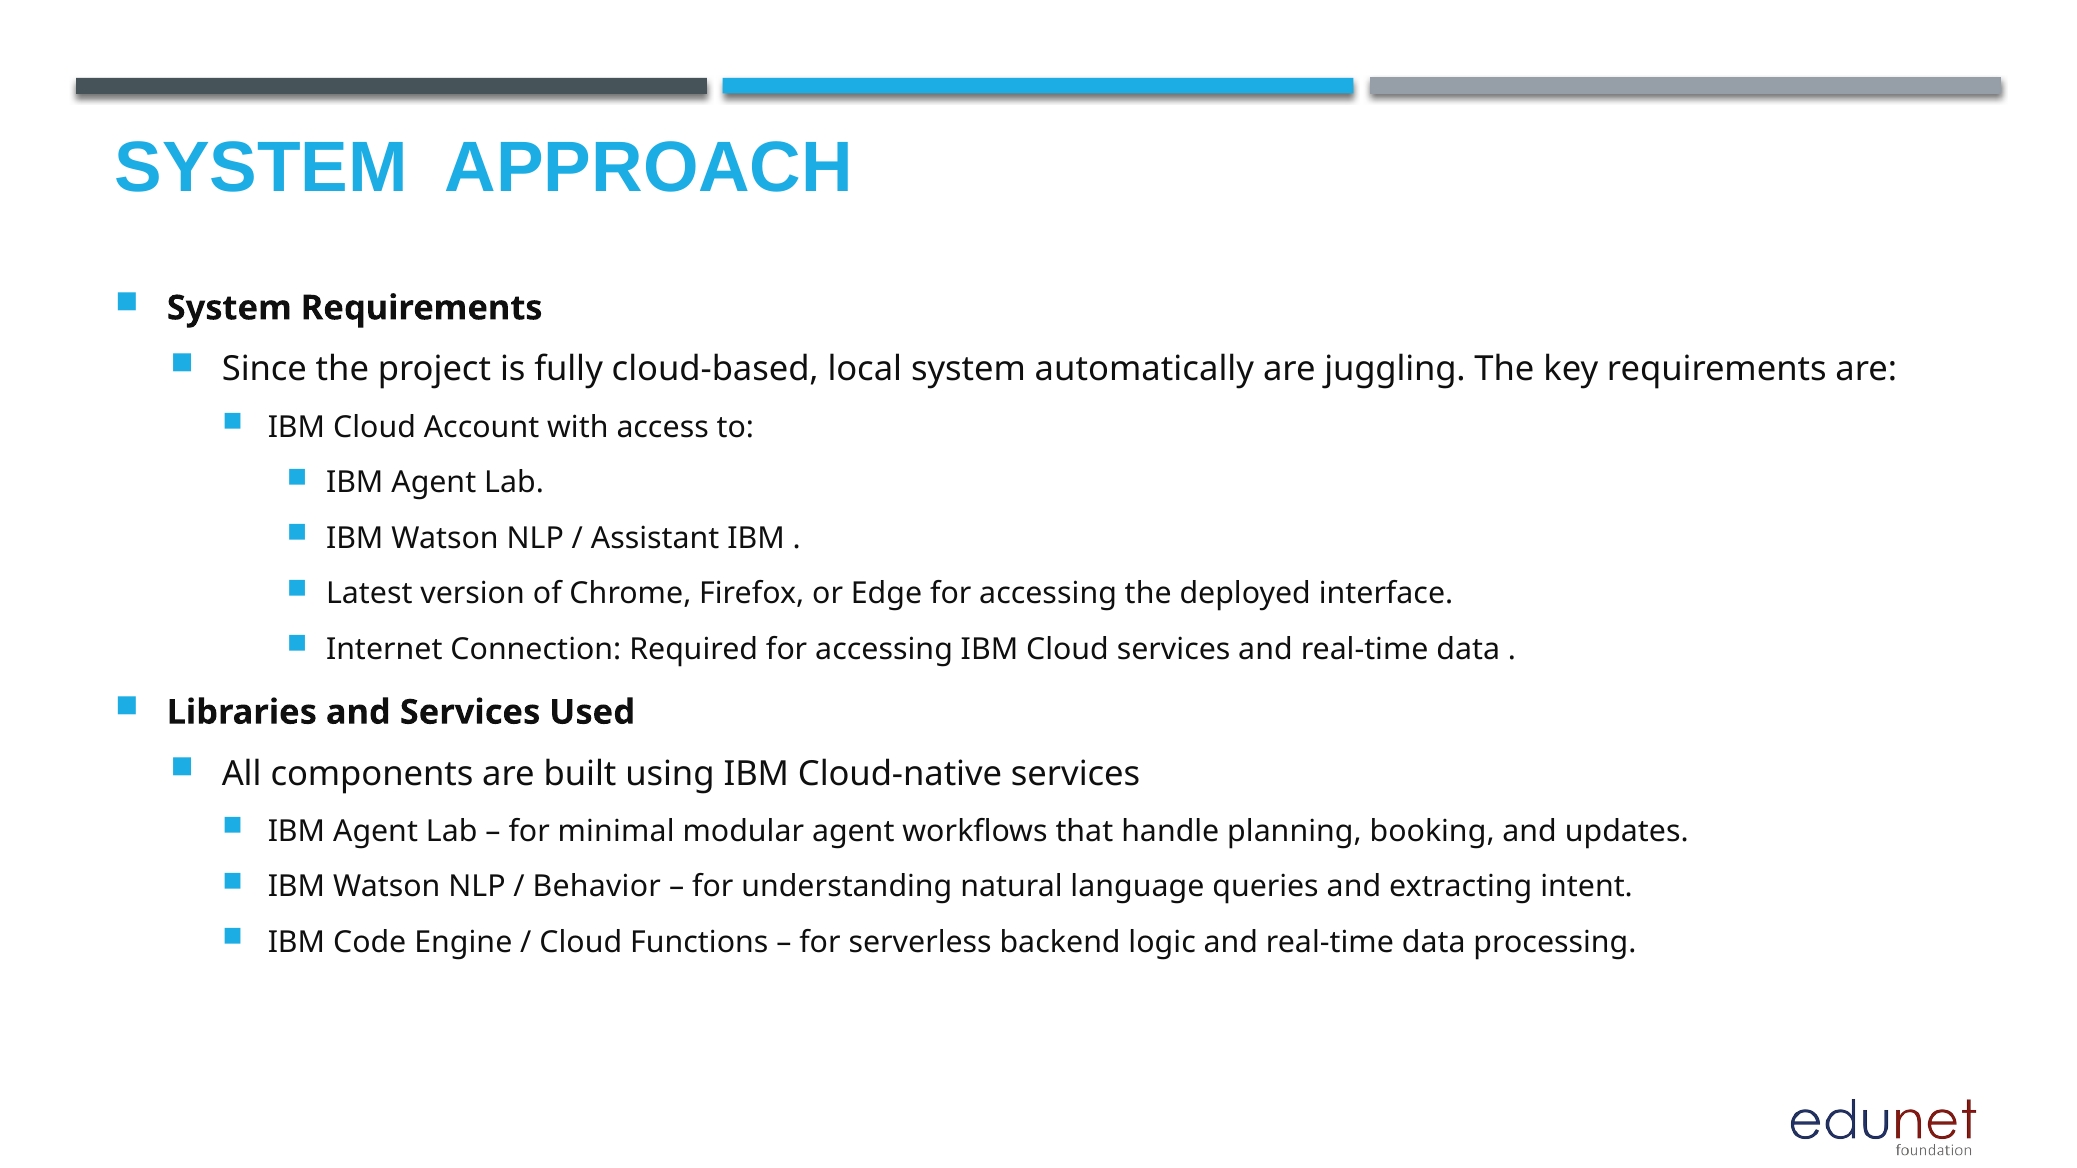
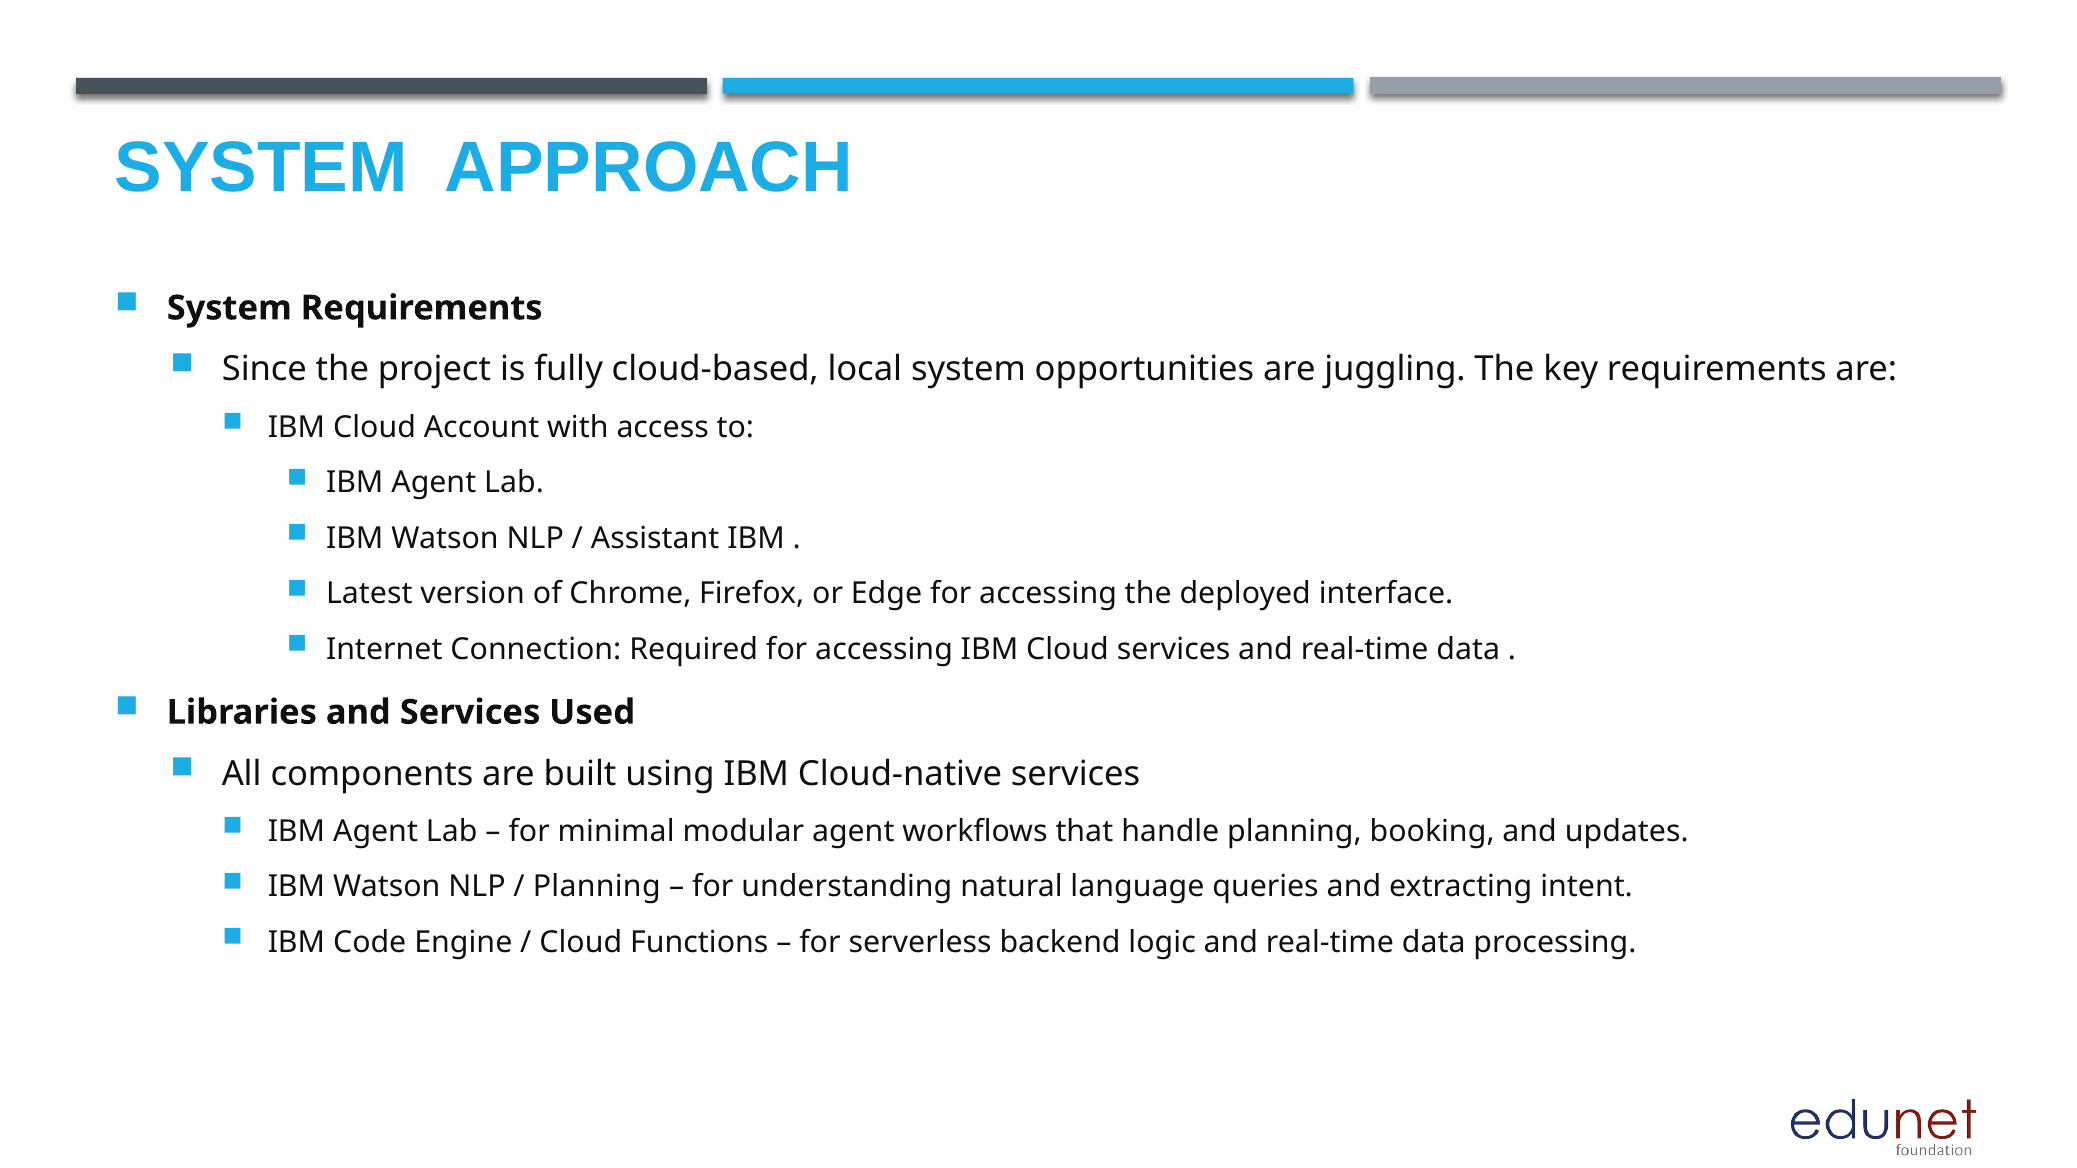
automatically: automatically -> opportunities
Behavior at (597, 887): Behavior -> Planning
